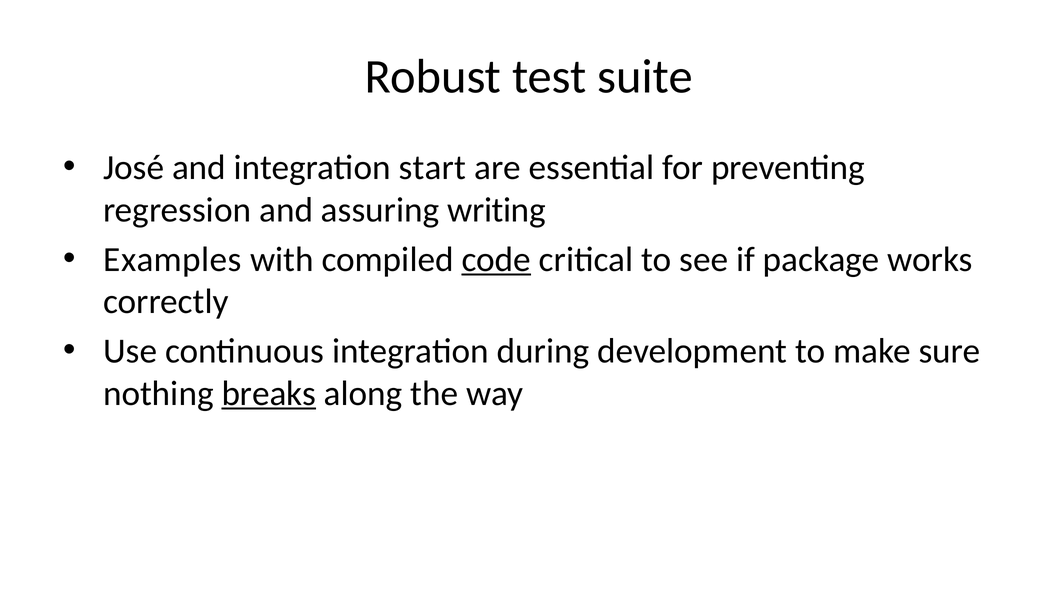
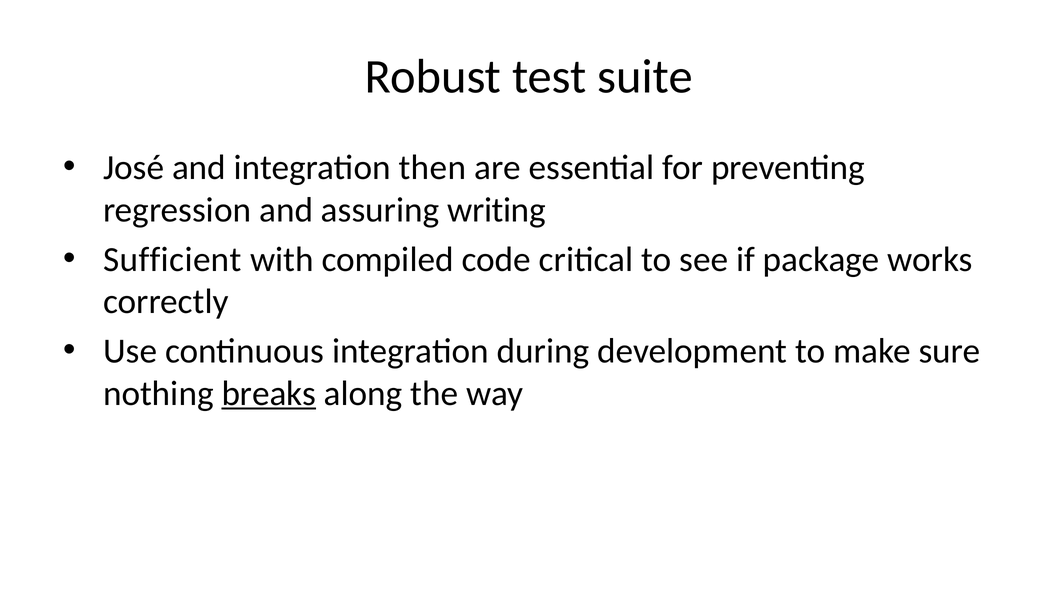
start: start -> then
Examples: Examples -> Sufficient
code underline: present -> none
